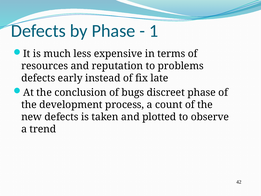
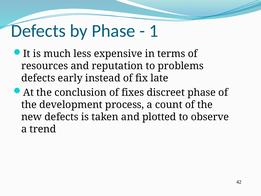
bugs: bugs -> fixes
